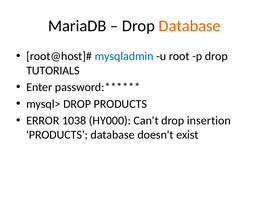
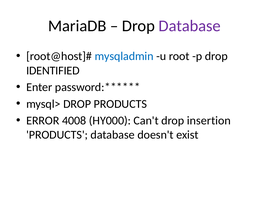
Database at (190, 26) colour: orange -> purple
TUTORIALS: TUTORIALS -> IDENTIFIED
1038: 1038 -> 4008
